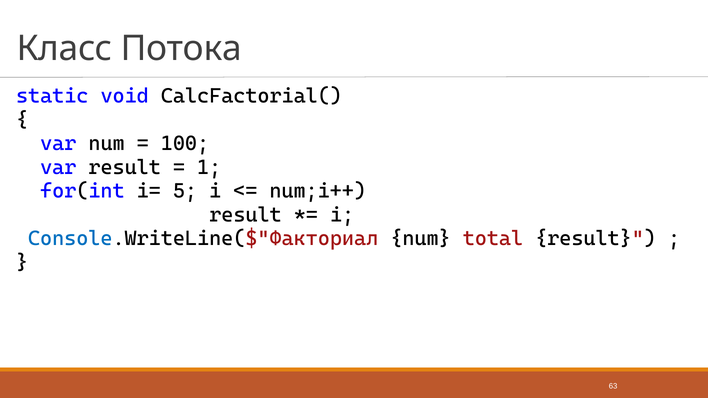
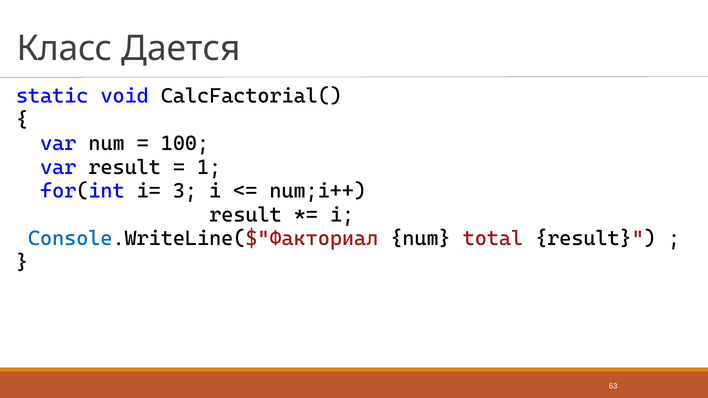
Потока: Потока -> Дается
5: 5 -> 3
